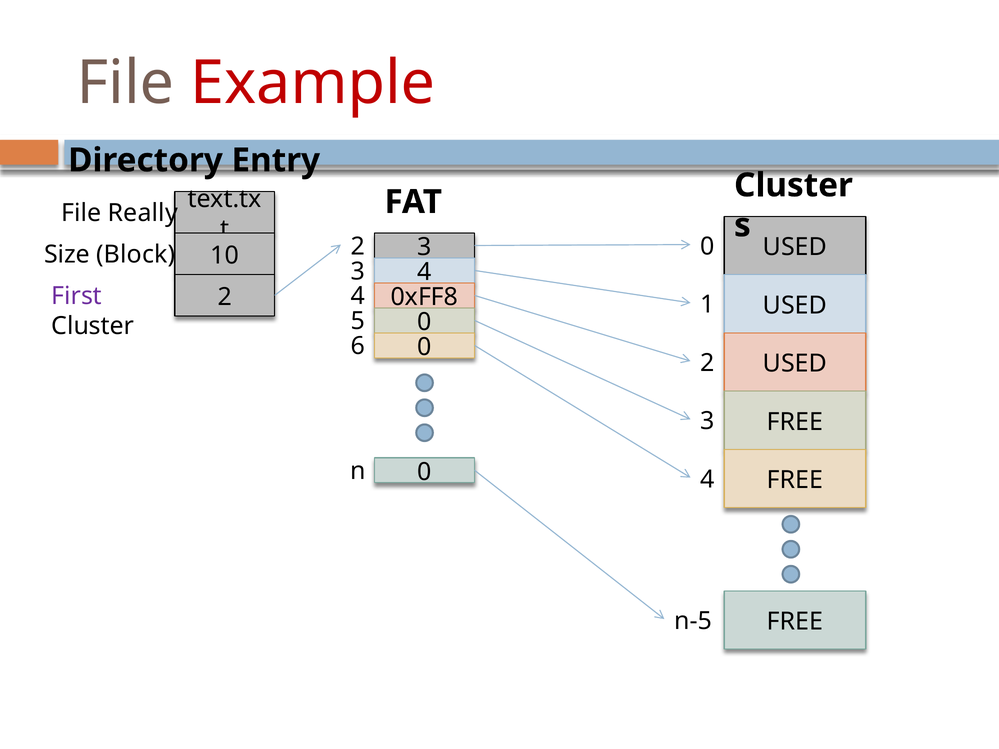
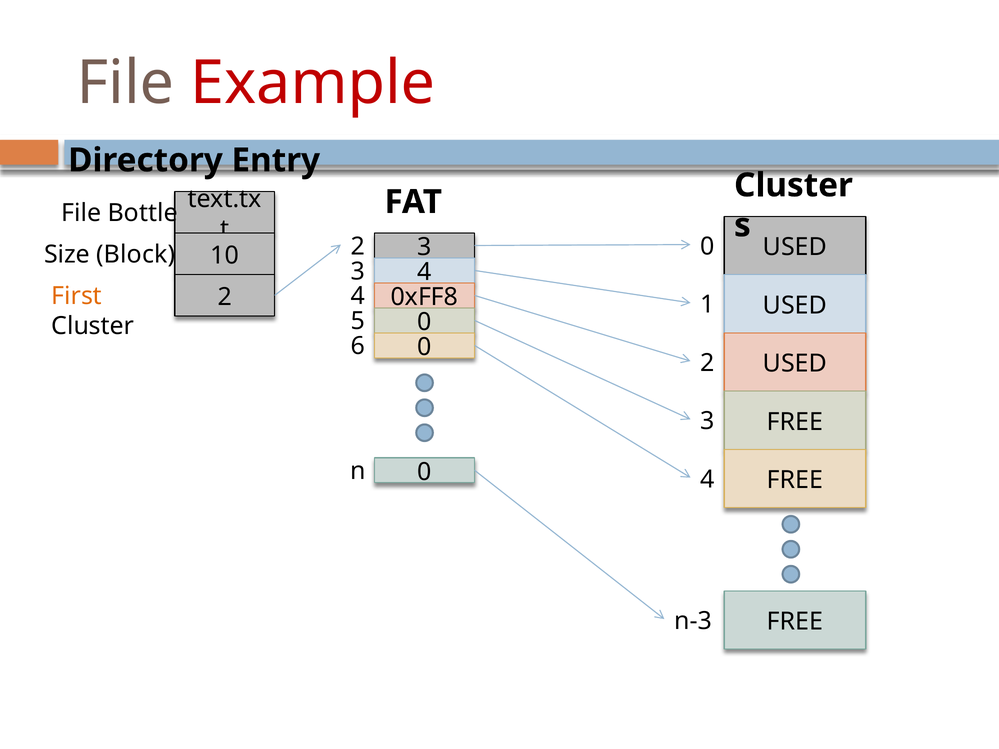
Really: Really -> Bottle
First colour: purple -> orange
n-5: n-5 -> n-3
